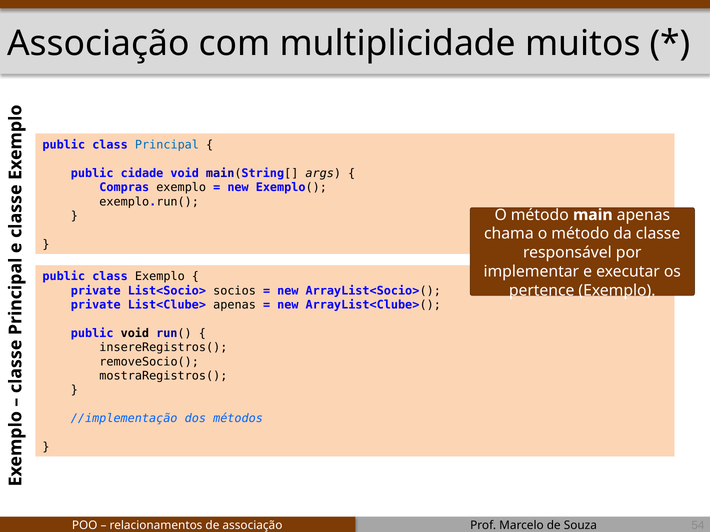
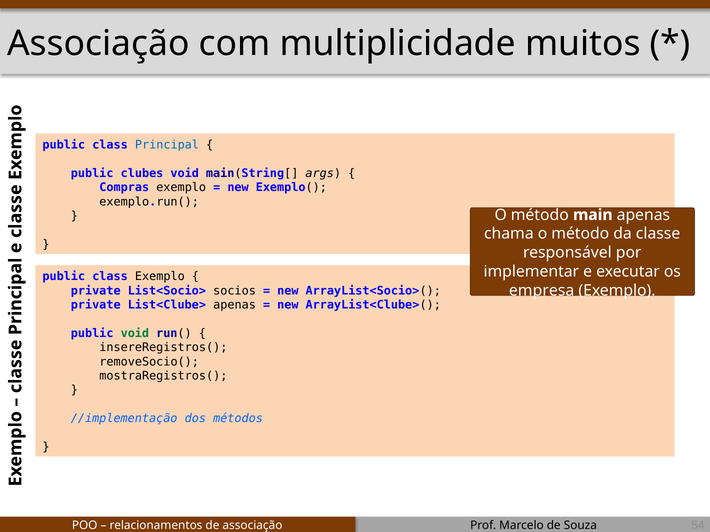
cidade: cidade -> clubes
pertence: pertence -> empresa
void at (135, 334) colour: black -> green
